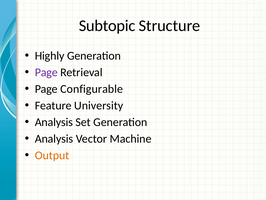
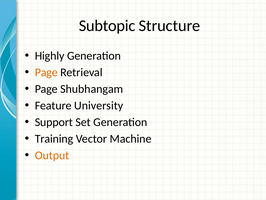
Page at (46, 72) colour: purple -> orange
Configurable: Configurable -> Shubhangam
Analysis at (54, 122): Analysis -> Support
Analysis at (54, 138): Analysis -> Training
